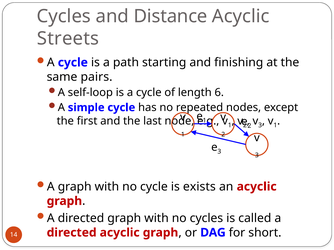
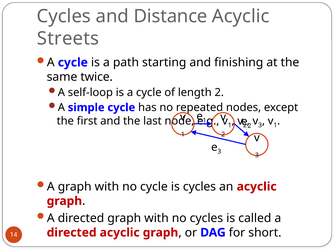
pairs: pairs -> twice
length 6: 6 -> 2
is exists: exists -> cycles
